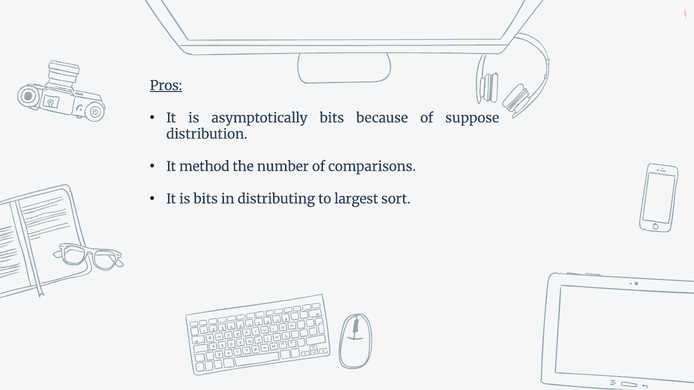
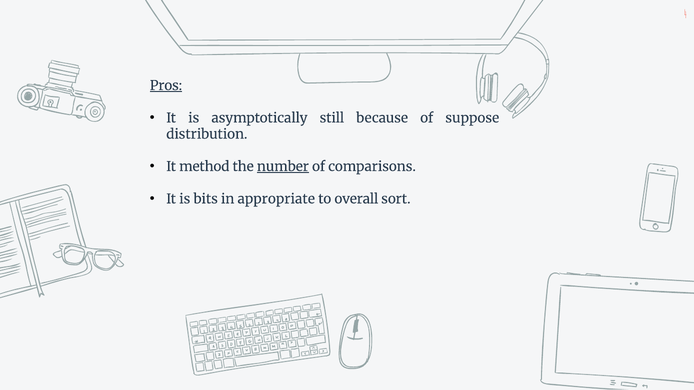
asymptotically bits: bits -> still
number underline: none -> present
distributing: distributing -> appropriate
largest: largest -> overall
